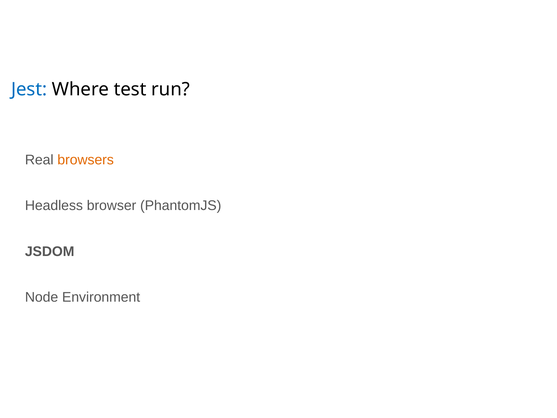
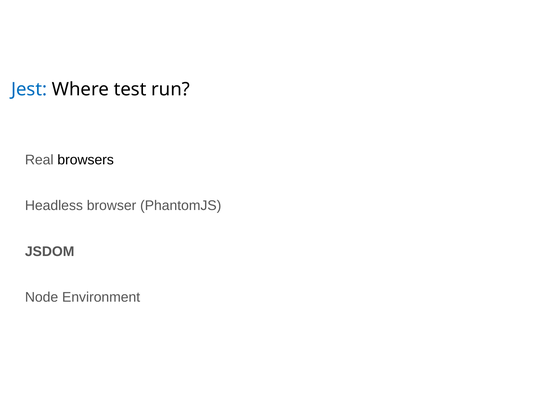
browsers colour: orange -> black
